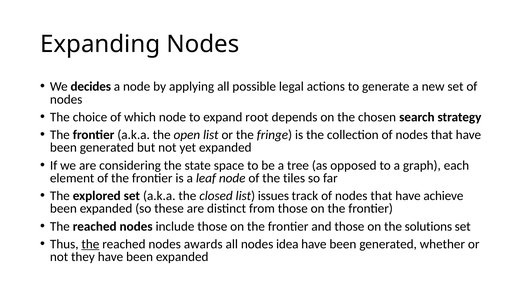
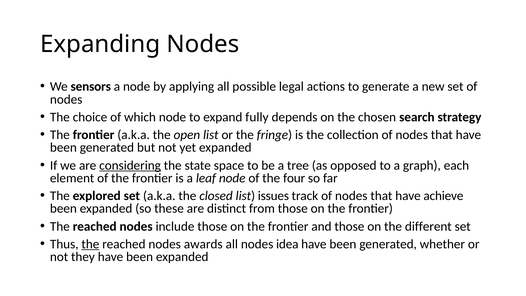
decides: decides -> sensors
root: root -> fully
considering underline: none -> present
tiles: tiles -> four
solutions: solutions -> different
